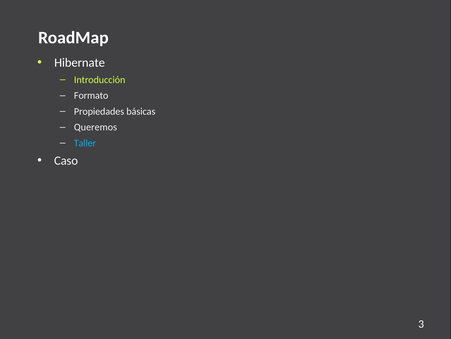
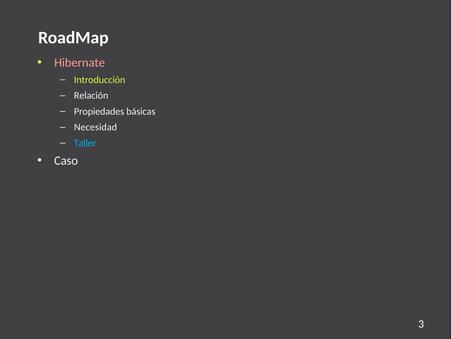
Hibernate colour: white -> pink
Formato: Formato -> Relación
Queremos: Queremos -> Necesidad
